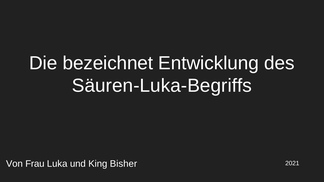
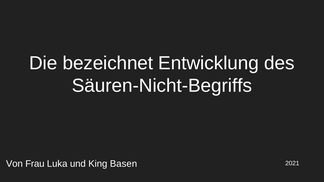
Säuren-Luka-Begriffs: Säuren-Luka-Begriffs -> Säuren-Nicht-Begriffs
Bisher: Bisher -> Basen
